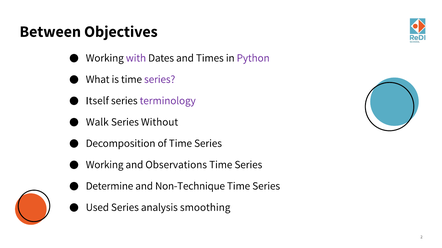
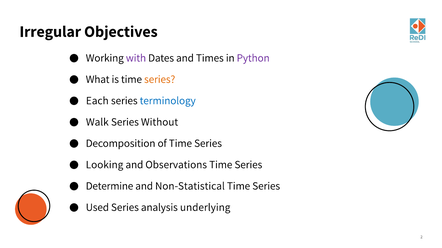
Between: Between -> Irregular
series at (160, 79) colour: purple -> orange
Itself: Itself -> Each
terminology colour: purple -> blue
Working at (105, 165): Working -> Looking
Non-Technique: Non-Technique -> Non-Statistical
smoothing: smoothing -> underlying
